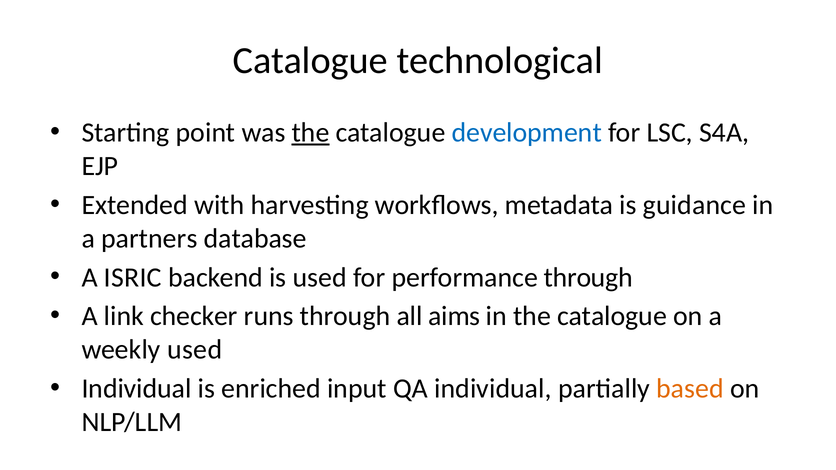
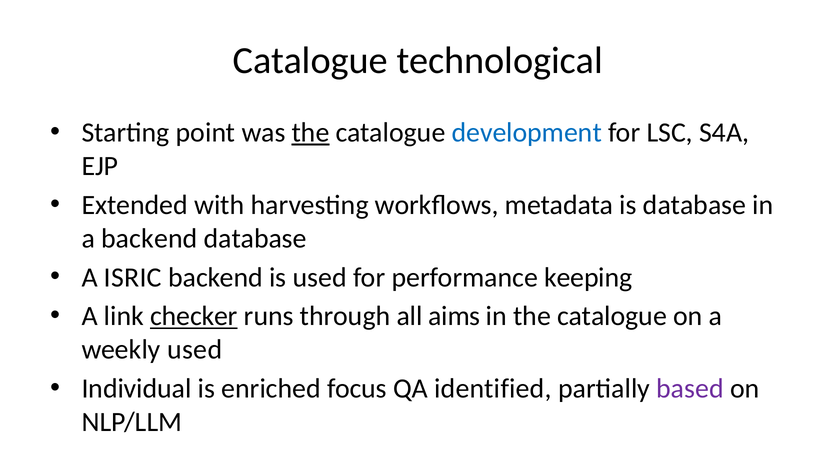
is guidance: guidance -> database
a partners: partners -> backend
performance through: through -> keeping
checker underline: none -> present
input: input -> focus
QA individual: individual -> identified
based colour: orange -> purple
